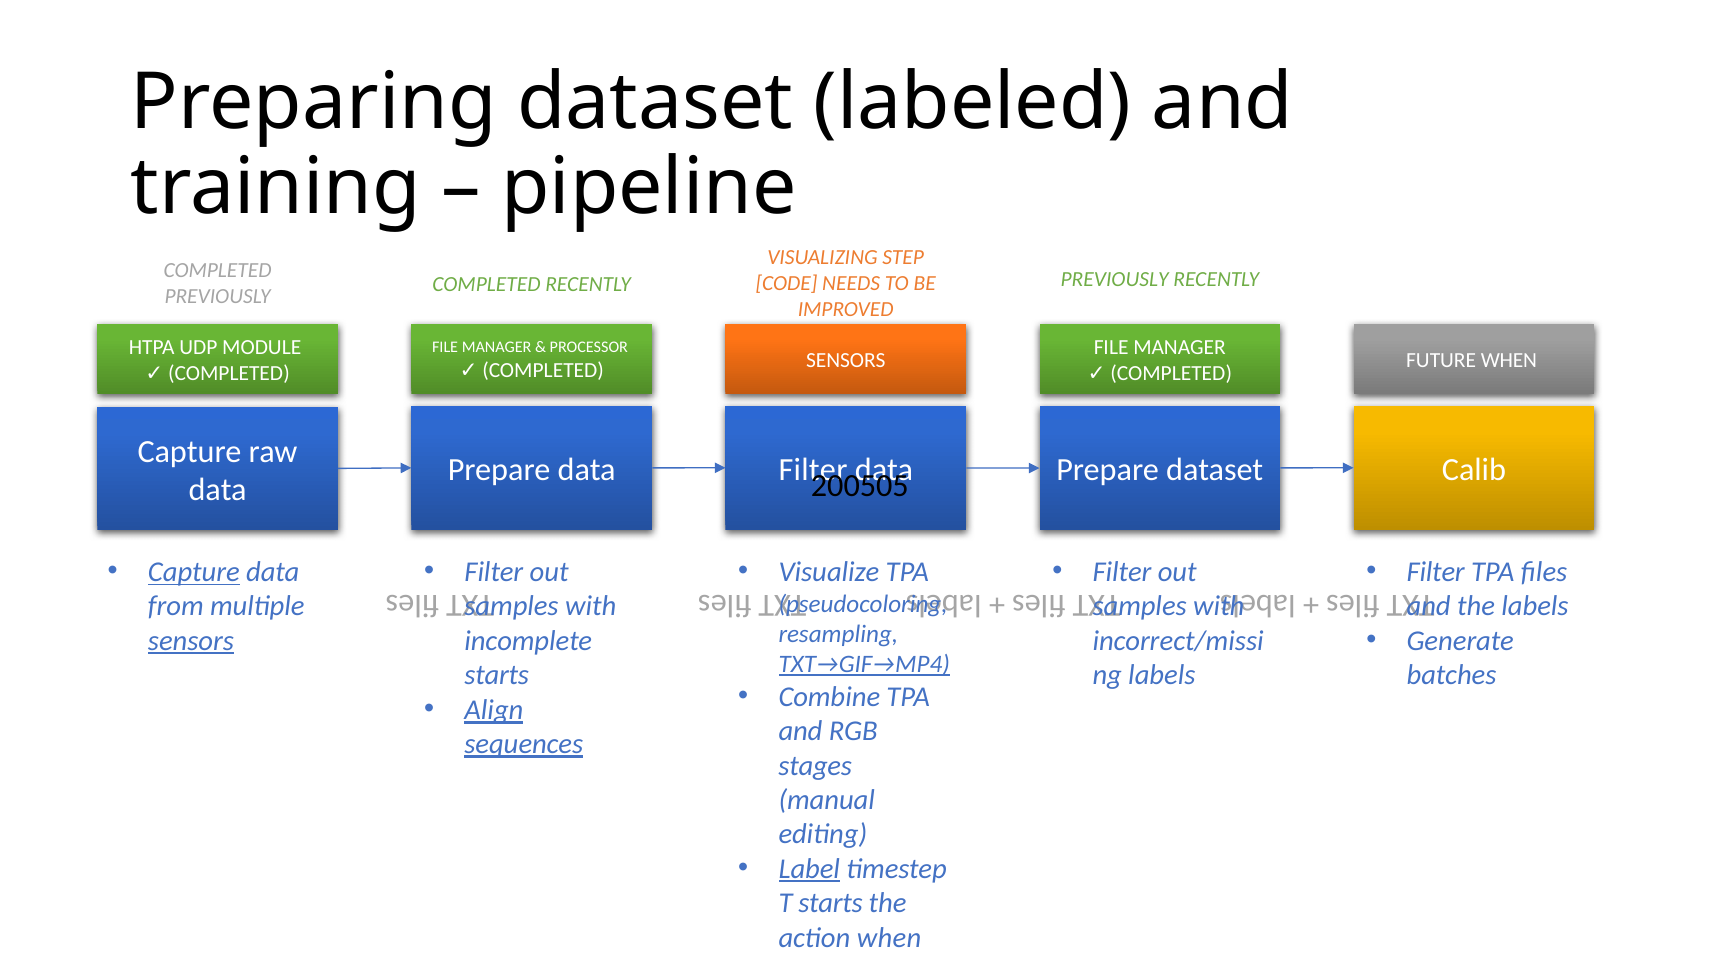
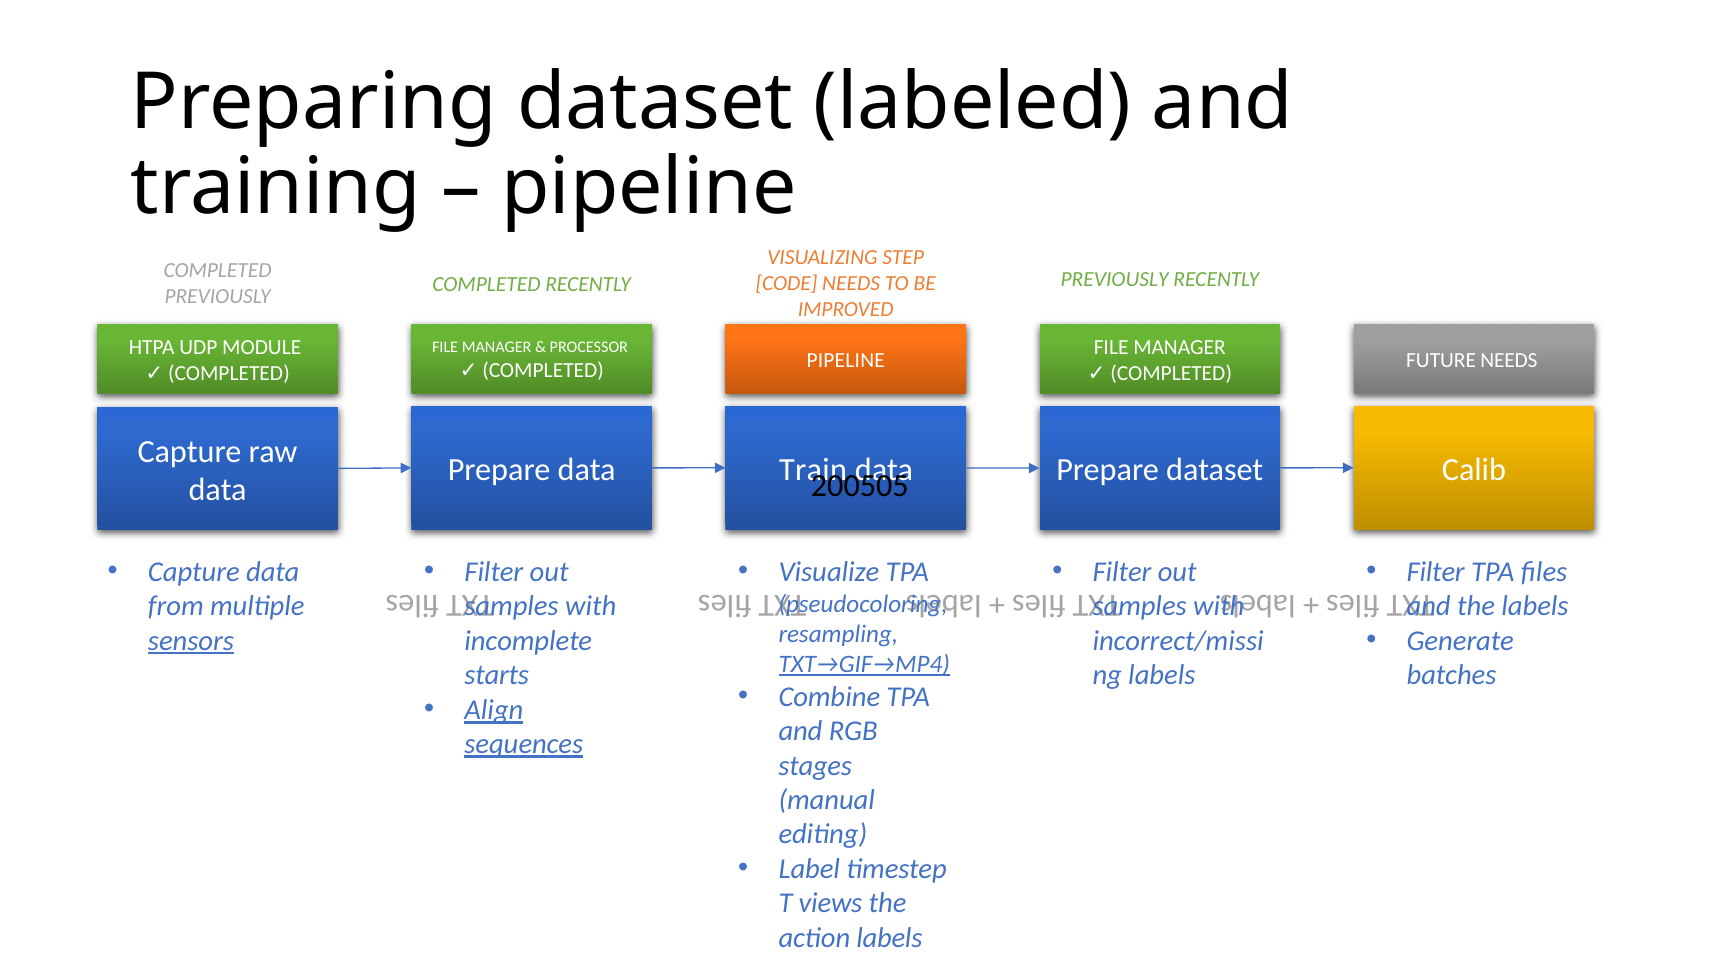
FUTURE WHEN: WHEN -> NEEDS
SENSORS at (846, 360): SENSORS -> PIPELINE
data Filter: Filter -> Train
Capture at (194, 572) underline: present -> none
Label underline: present -> none
T starts: starts -> views
action when: when -> labels
